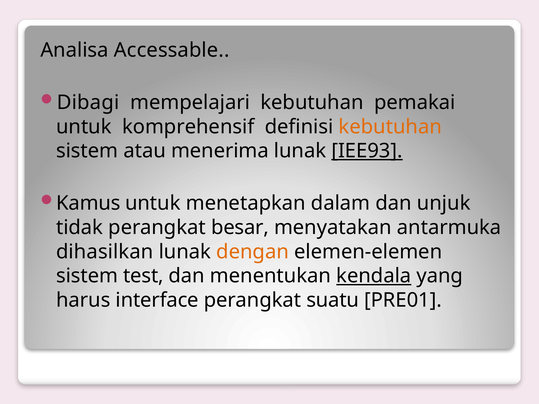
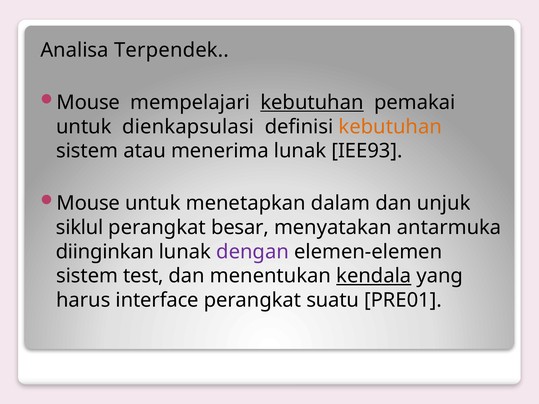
Accessable: Accessable -> Terpendek
Dibagi at (88, 102): Dibagi -> Mouse
kebutuhan at (312, 102) underline: none -> present
komprehensif: komprehensif -> dienkapsulasi
IEE93 underline: present -> none
Kamus at (88, 203): Kamus -> Mouse
tidak: tidak -> siklul
dihasilkan: dihasilkan -> diinginkan
dengan colour: orange -> purple
